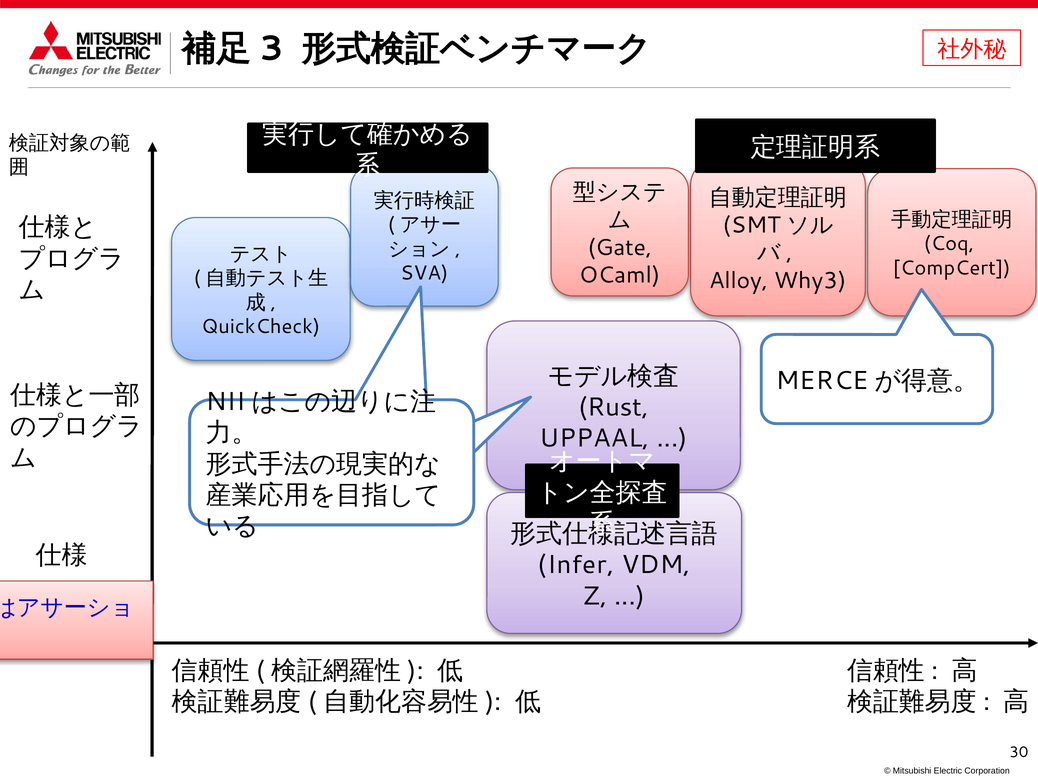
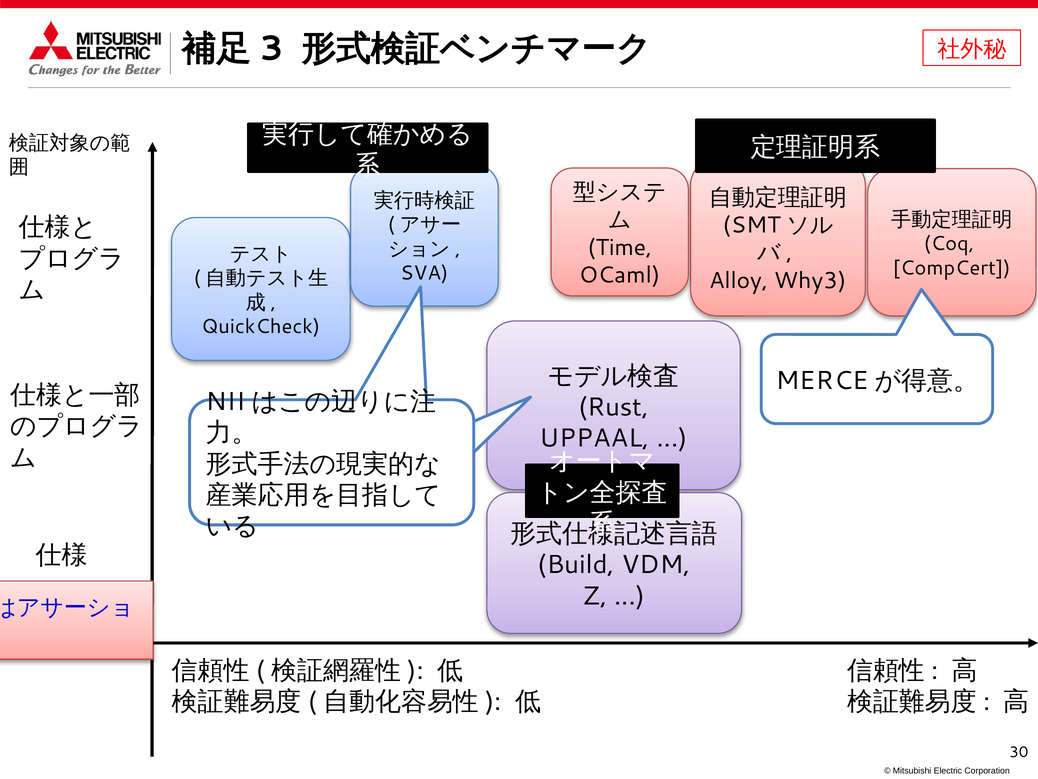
Gate: Gate -> Time
Infer: Infer -> Build
